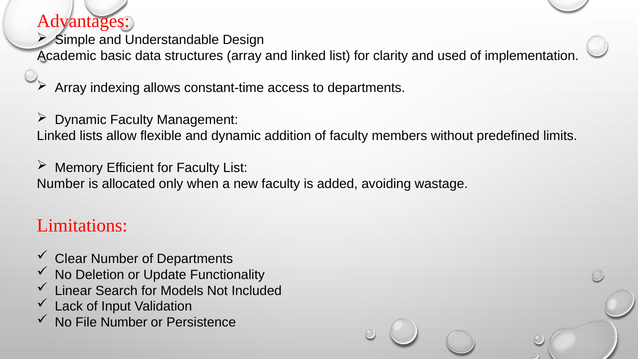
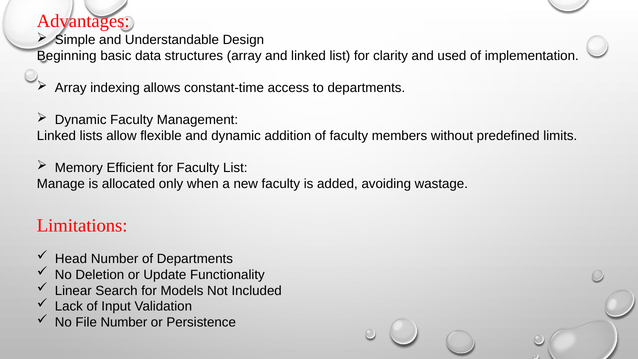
Academic: Academic -> Beginning
Number at (61, 184): Number -> Manage
Clear: Clear -> Head
